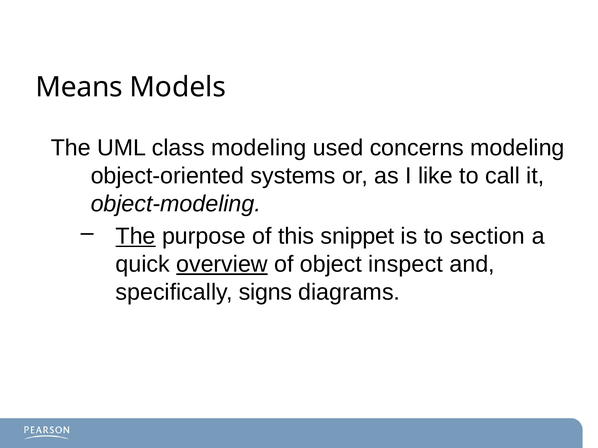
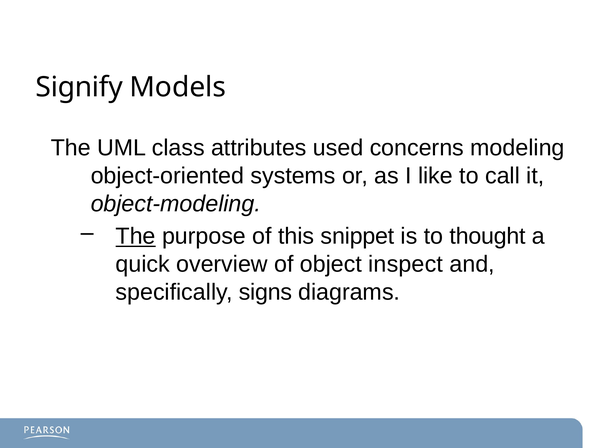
Means: Means -> Signify
class modeling: modeling -> attributes
section: section -> thought
overview underline: present -> none
